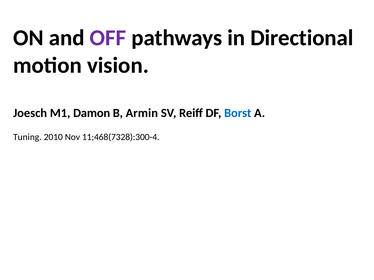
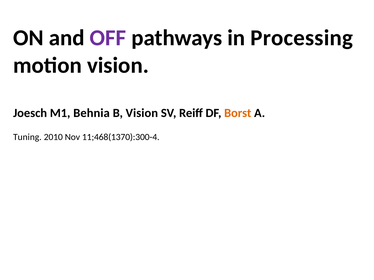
Directional: Directional -> Processing
Damon: Damon -> Behnia
B Armin: Armin -> Vision
Borst colour: blue -> orange
11;468(7328):300-4: 11;468(7328):300-4 -> 11;468(1370):300-4
